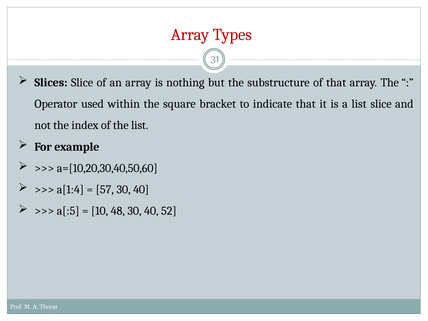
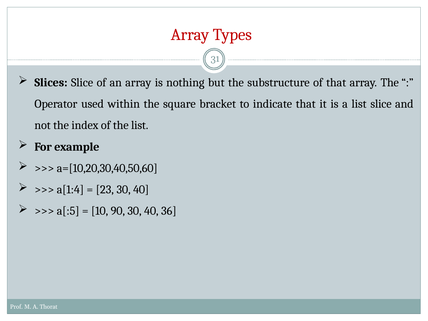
57: 57 -> 23
48: 48 -> 90
52: 52 -> 36
